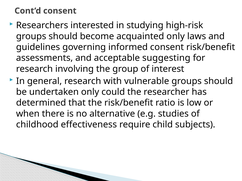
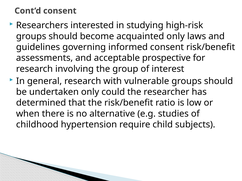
suggesting: suggesting -> prospective
effectiveness: effectiveness -> hypertension
